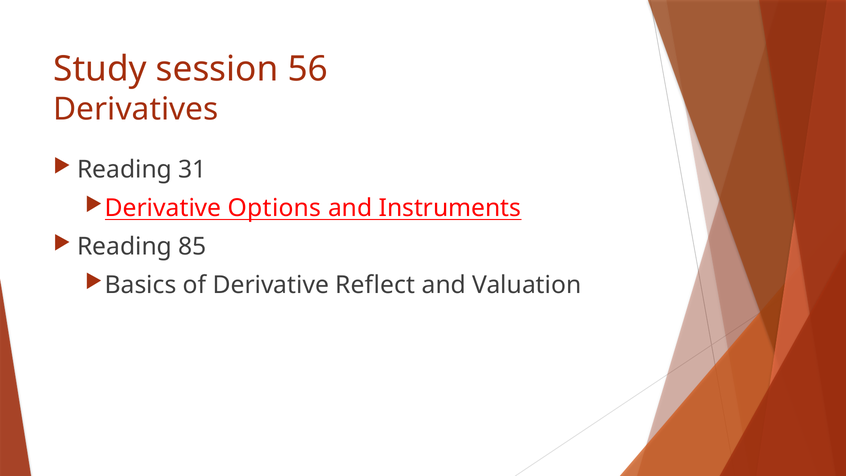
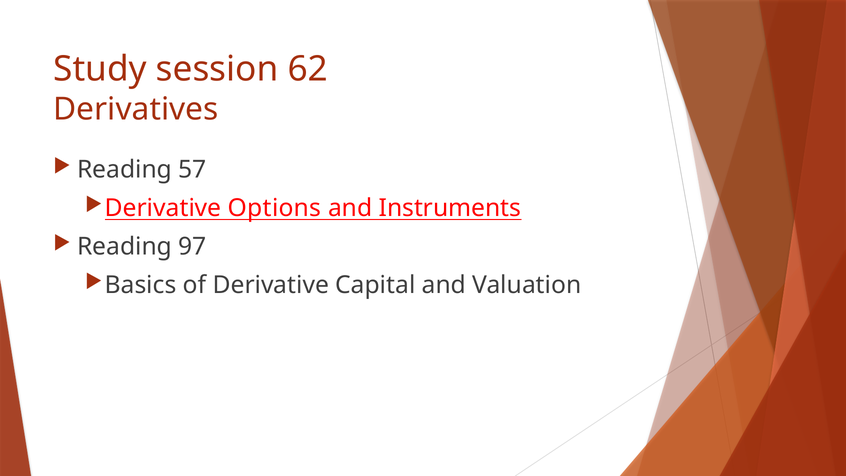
56: 56 -> 62
31: 31 -> 57
85: 85 -> 97
Reflect: Reflect -> Capital
